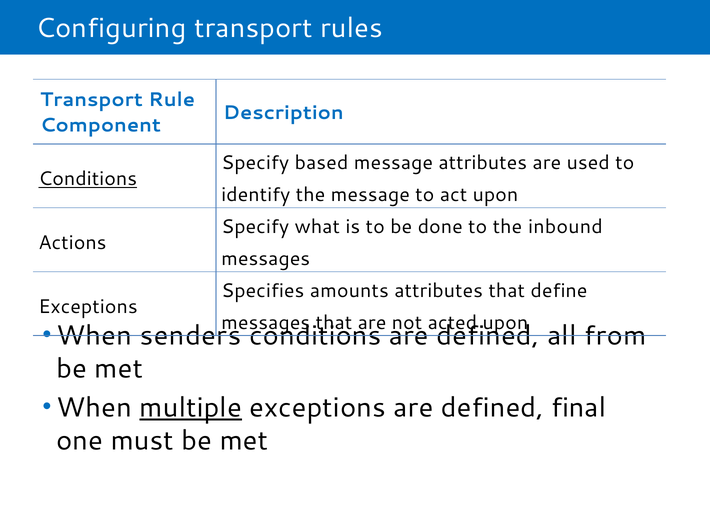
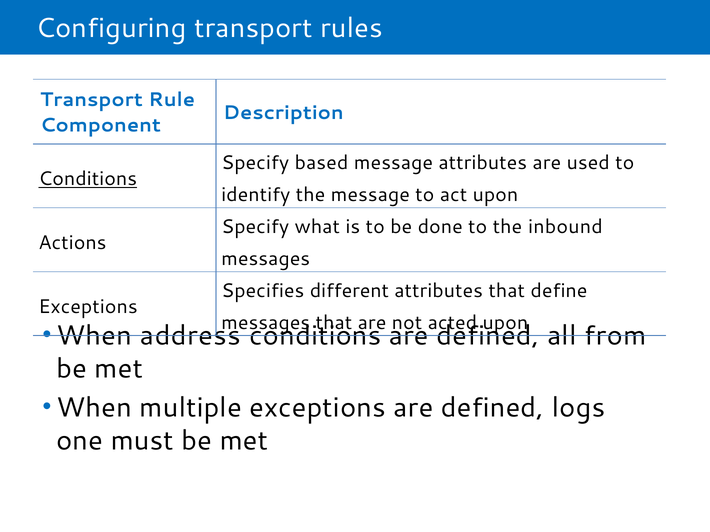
amounts: amounts -> different
senders: senders -> address
multiple underline: present -> none
final: final -> logs
